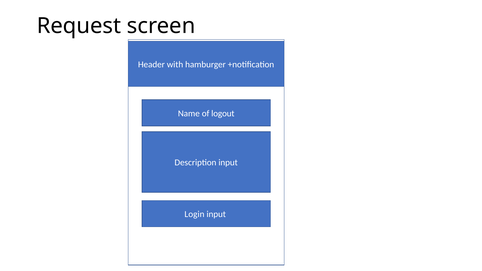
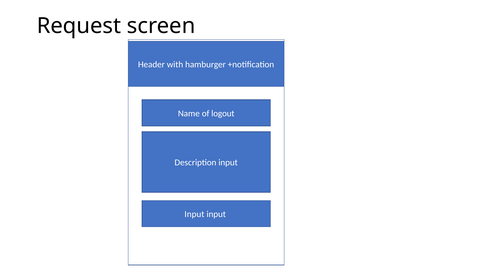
Login at (194, 214): Login -> Input
